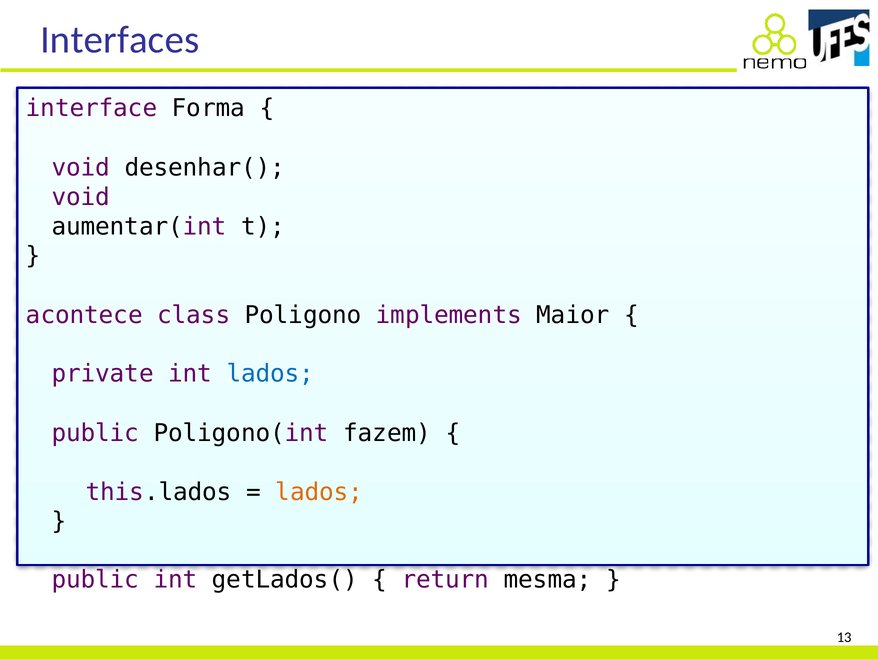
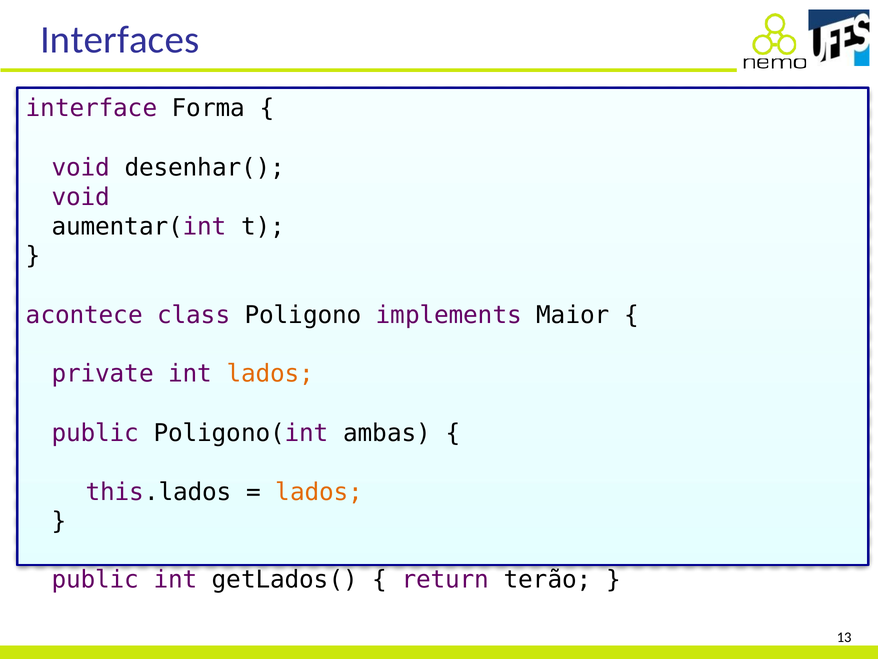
lados at (270, 374) colour: blue -> orange
fazem: fazem -> ambas
mesma: mesma -> terão
